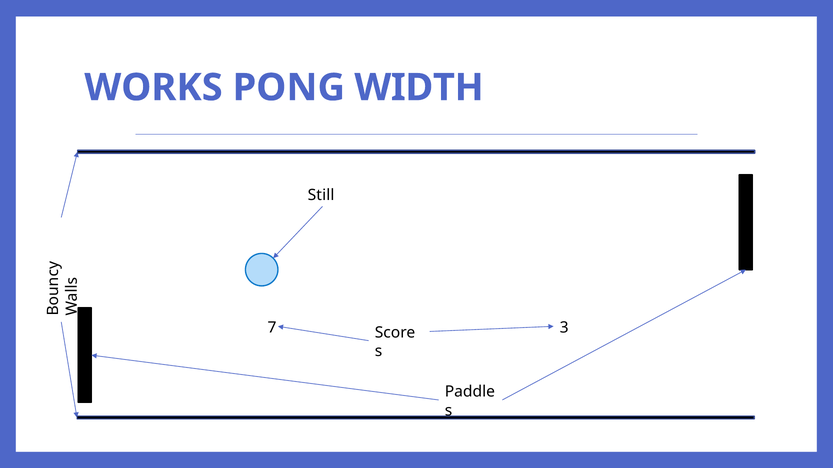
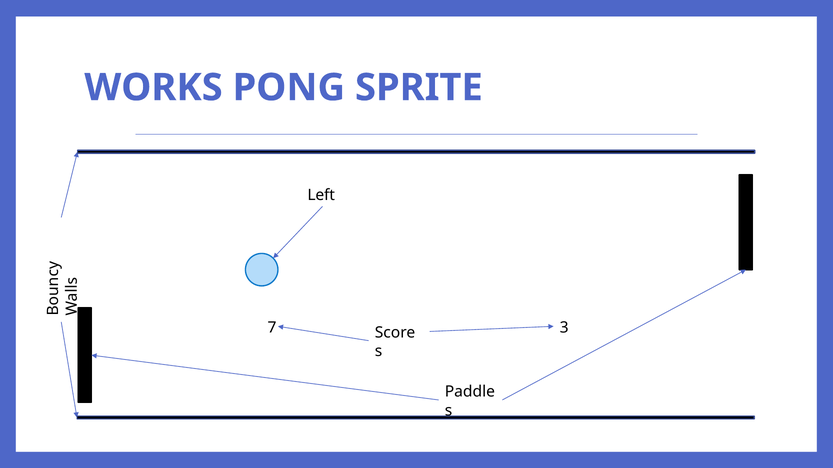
WIDTH: WIDTH -> SPRITE
Still: Still -> Left
